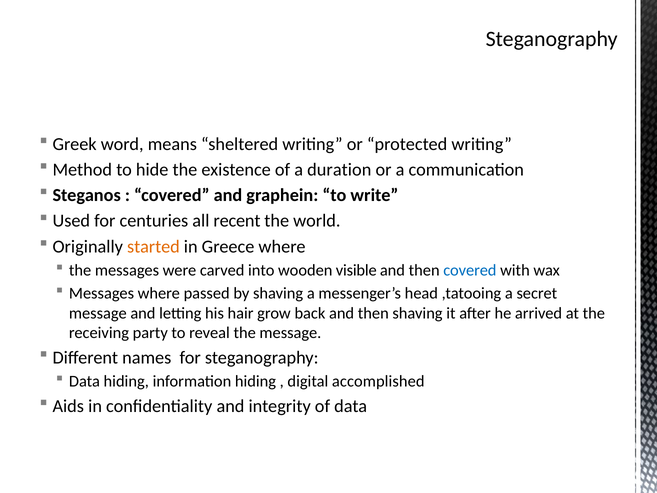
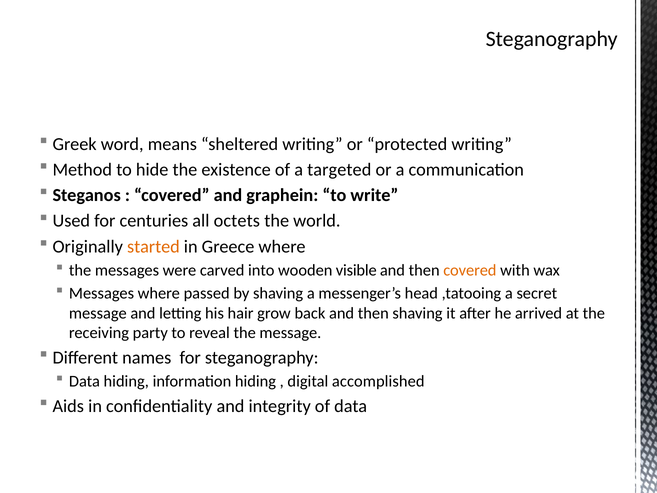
duration: duration -> targeted
recent: recent -> octets
covered at (470, 270) colour: blue -> orange
